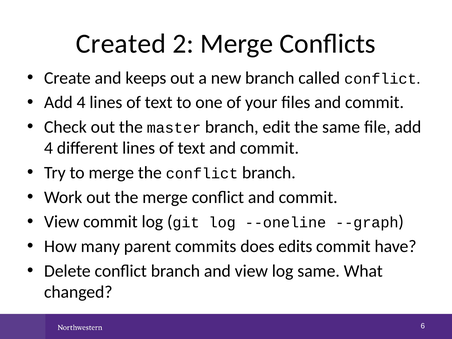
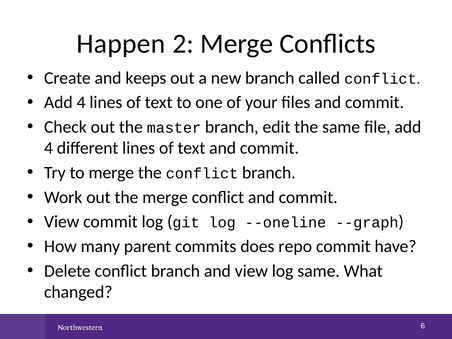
Created: Created -> Happen
edits: edits -> repo
